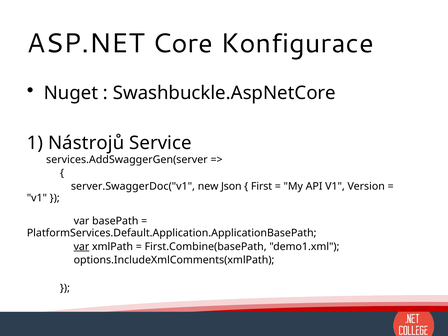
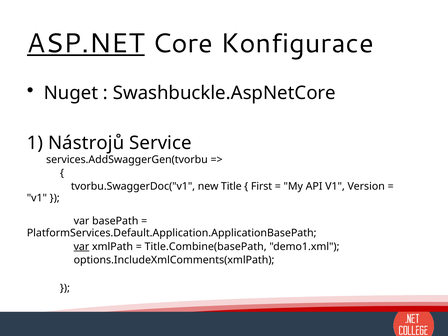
ASP.NET underline: none -> present
services.AddSwaggerGen(server: services.AddSwaggerGen(server -> services.AddSwaggerGen(tvorbu
server.SwaggerDoc("v1: server.SwaggerDoc("v1 -> tvorbu.SwaggerDoc("v1
Json: Json -> Title
First.Combine(basePath: First.Combine(basePath -> Title.Combine(basePath
